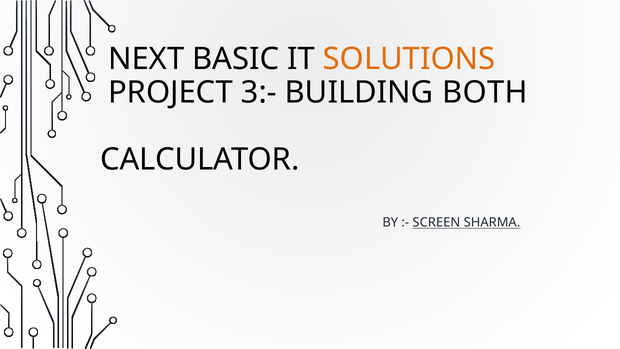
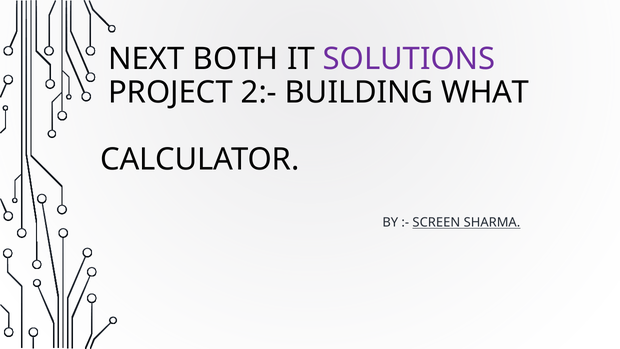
BASIC: BASIC -> BOTH
SOLUTIONS colour: orange -> purple
3:-: 3:- -> 2:-
BOTH: BOTH -> WHAT
